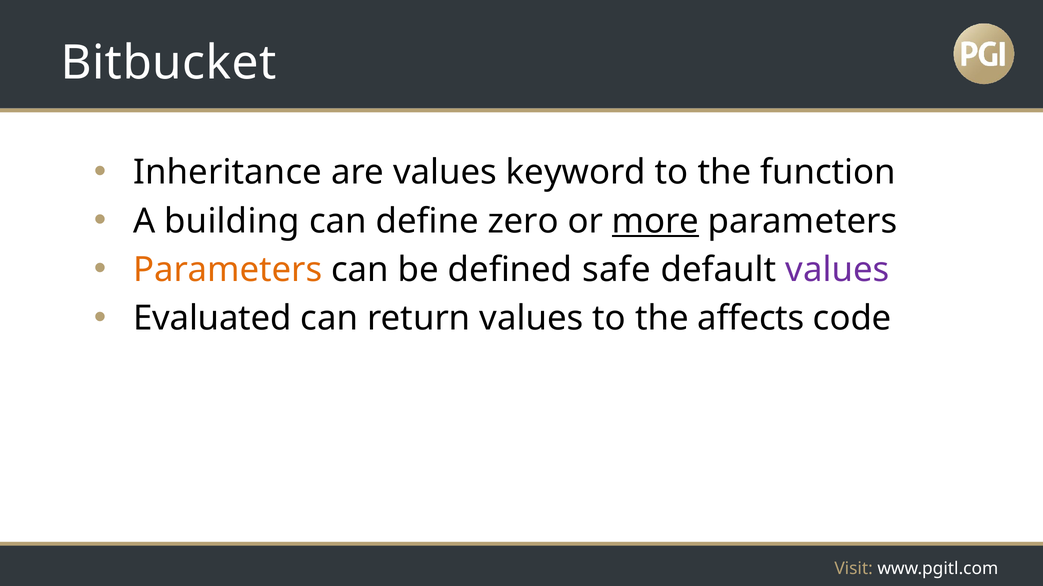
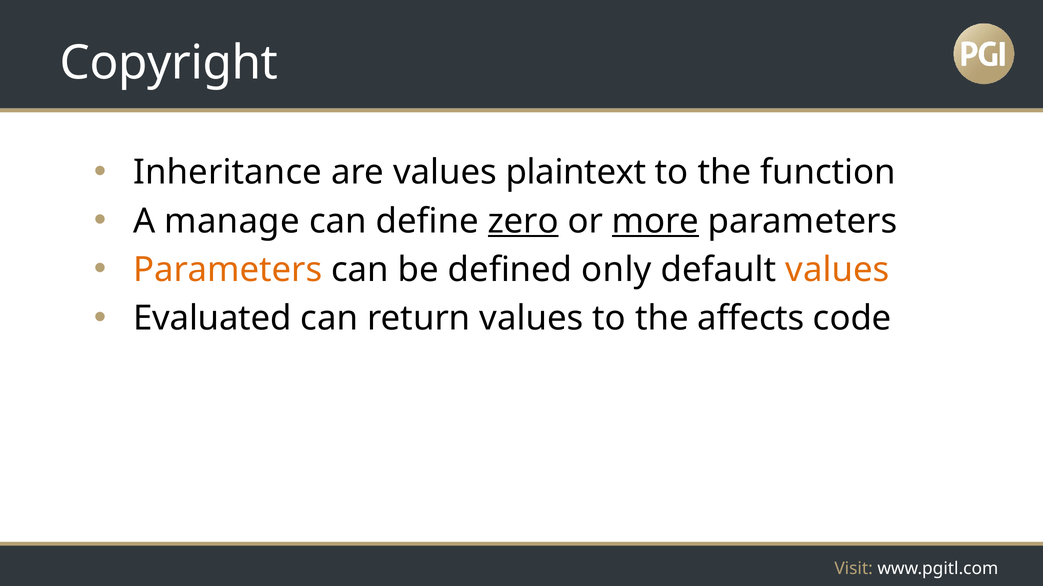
Bitbucket: Bitbucket -> Copyright
keyword: keyword -> plaintext
building: building -> manage
zero underline: none -> present
safe: safe -> only
values at (837, 270) colour: purple -> orange
